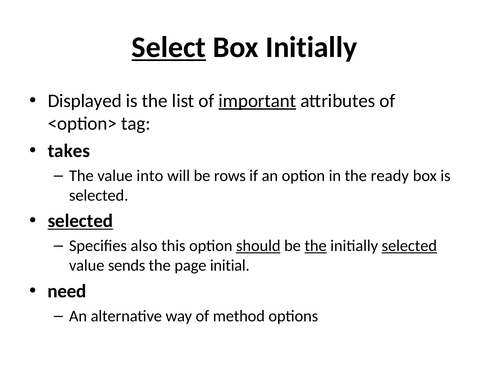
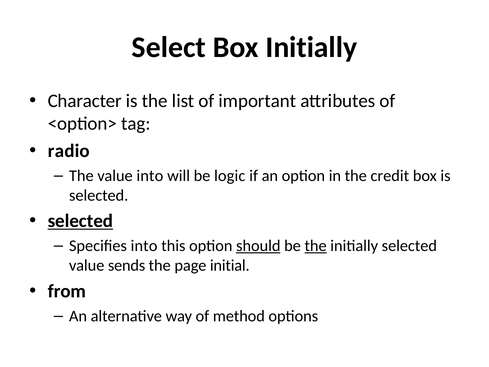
Select underline: present -> none
Displayed: Displayed -> Character
important underline: present -> none
takes: takes -> radio
rows: rows -> logic
ready: ready -> credit
Specifies also: also -> into
selected at (409, 246) underline: present -> none
need: need -> from
